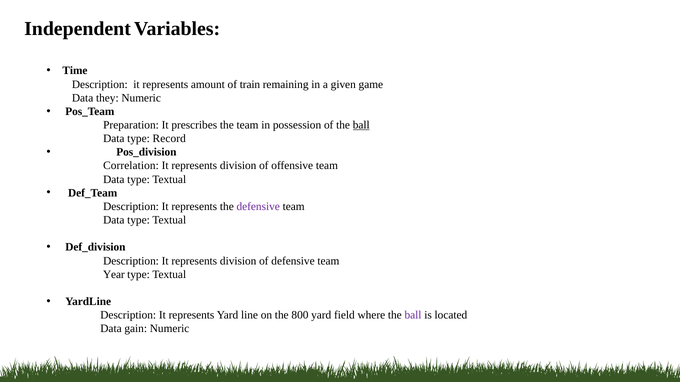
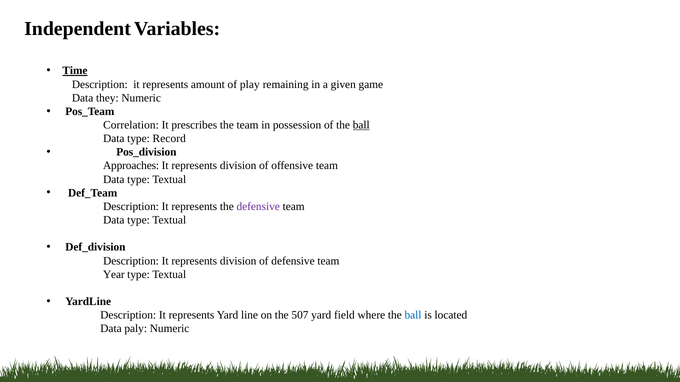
Time underline: none -> present
train: train -> play
Preparation: Preparation -> Correlation
Correlation: Correlation -> Approaches
800: 800 -> 507
ball at (413, 315) colour: purple -> blue
gain: gain -> paly
